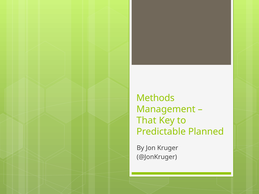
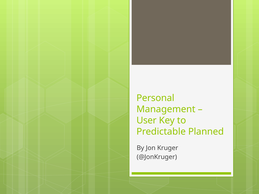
Methods: Methods -> Personal
That: That -> User
